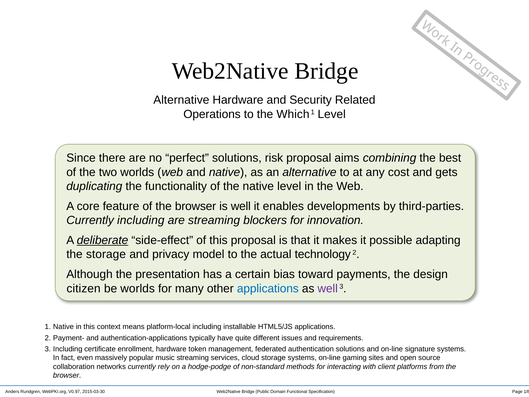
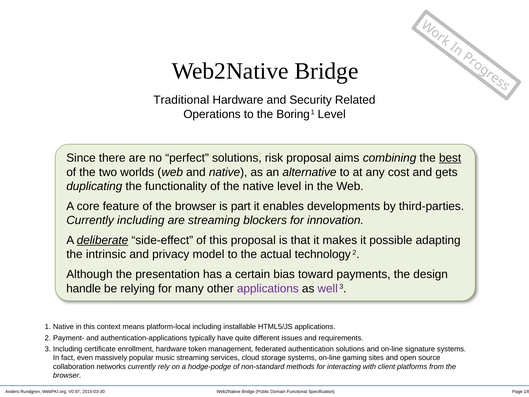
Alternative at (181, 100): Alternative -> Traditional
Which: Which -> Boring
best underline: none -> present
is well: well -> part
the storage: storage -> intrinsic
citizen: citizen -> handle
be worlds: worlds -> relying
applications at (268, 288) colour: blue -> purple
